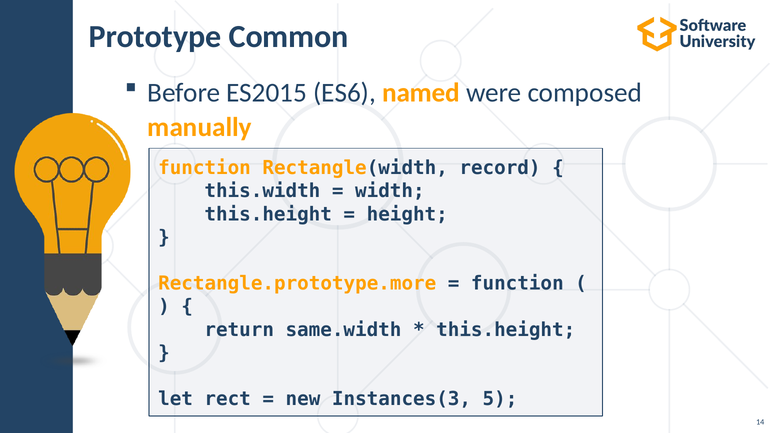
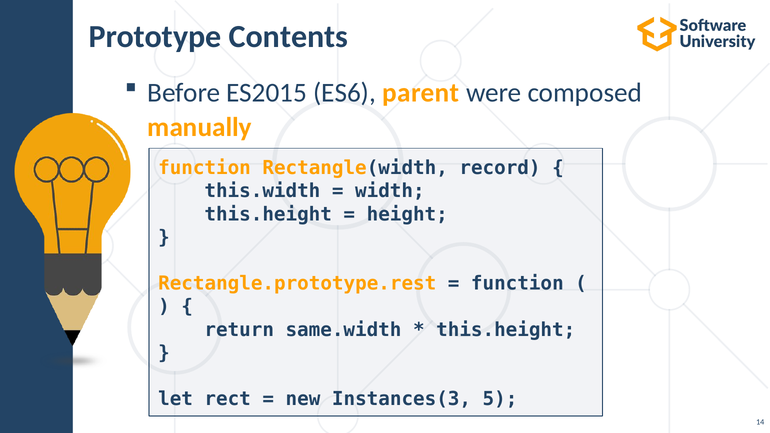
Common: Common -> Contents
named: named -> parent
Rectangle.prototype.more: Rectangle.prototype.more -> Rectangle.prototype.rest
